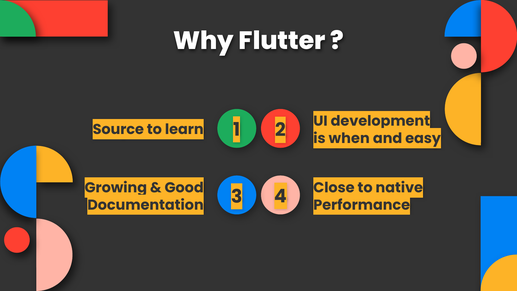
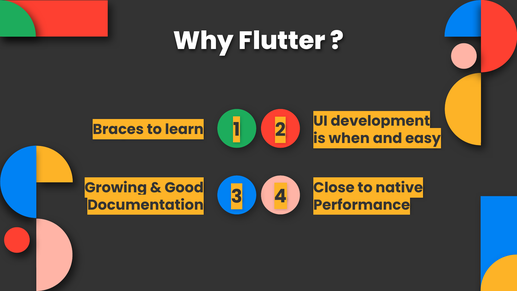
Source: Source -> Braces
